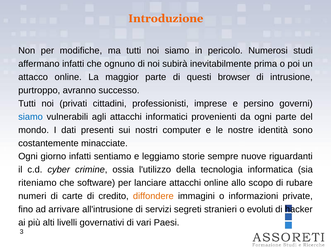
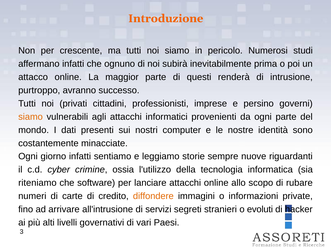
modifiche: modifiche -> crescente
browser: browser -> renderà
siamo at (31, 117) colour: blue -> orange
